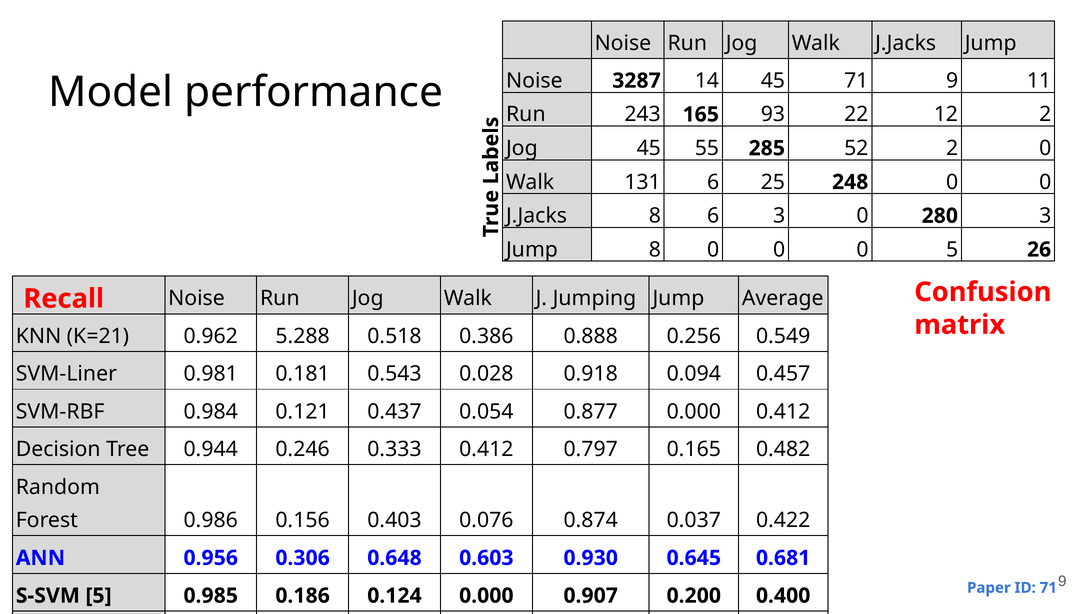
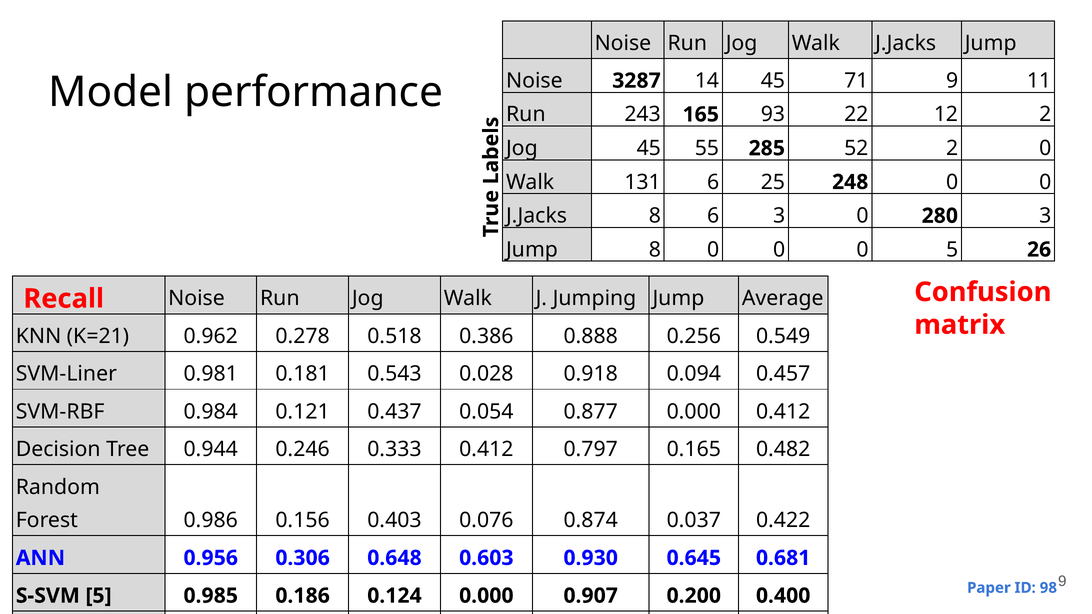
5.288: 5.288 -> 0.278
ID 71: 71 -> 98
